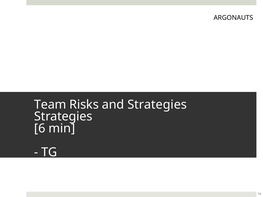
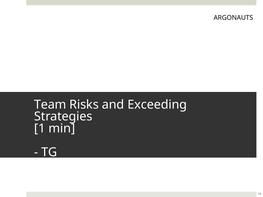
and Strategies: Strategies -> Exceeding
6: 6 -> 1
